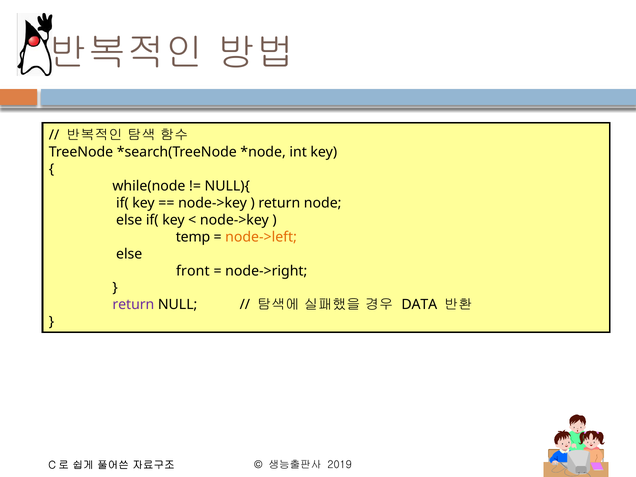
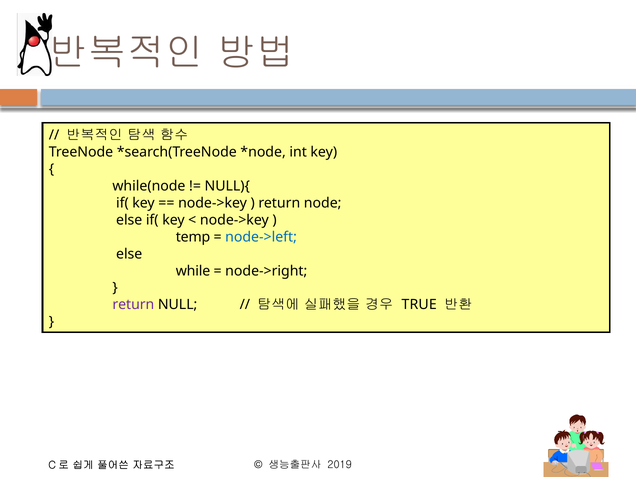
node->left colour: orange -> blue
front: front -> while
DATA: DATA -> TRUE
